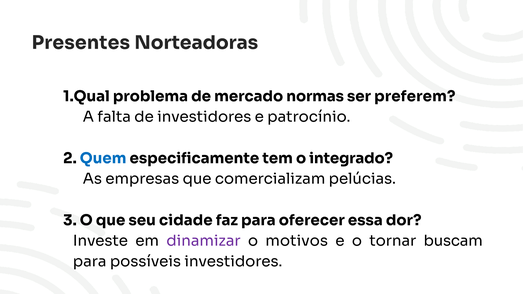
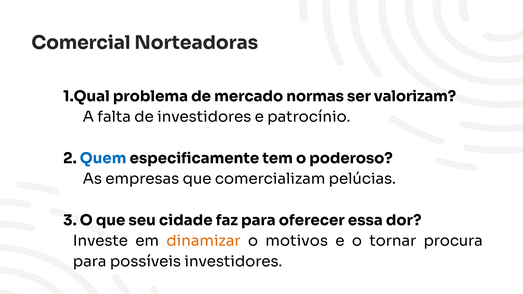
Presentes: Presentes -> Comercial
preferem: preferem -> valorizam
integrado: integrado -> poderoso
dinamizar colour: purple -> orange
buscam: buscam -> procura
